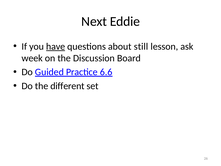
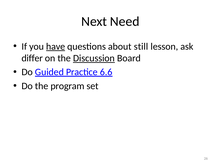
Eddie: Eddie -> Need
week: week -> differ
Discussion underline: none -> present
different: different -> program
